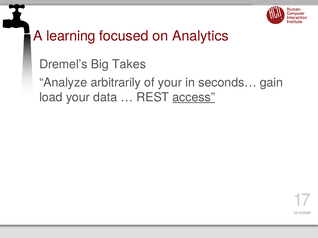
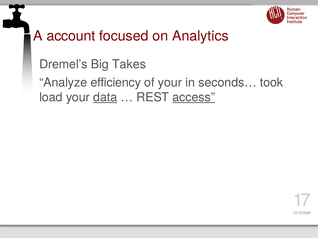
learning: learning -> account
arbitrarily: arbitrarily -> efficiency
gain: gain -> took
data underline: none -> present
